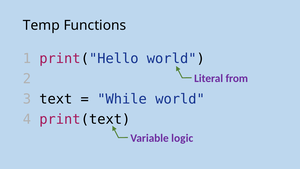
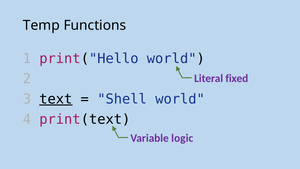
from: from -> fixed
text underline: none -> present
While: While -> Shell
